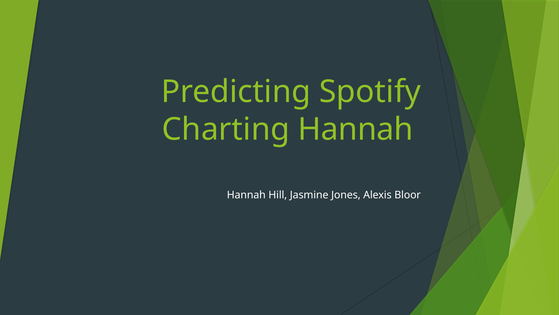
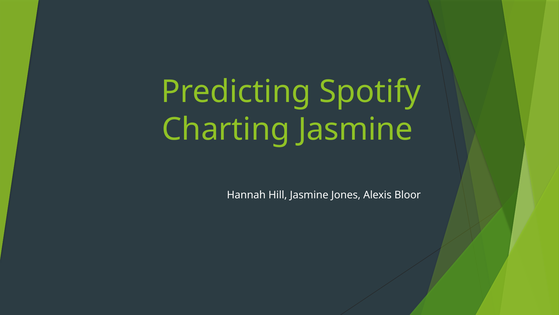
Charting Hannah: Hannah -> Jasmine
